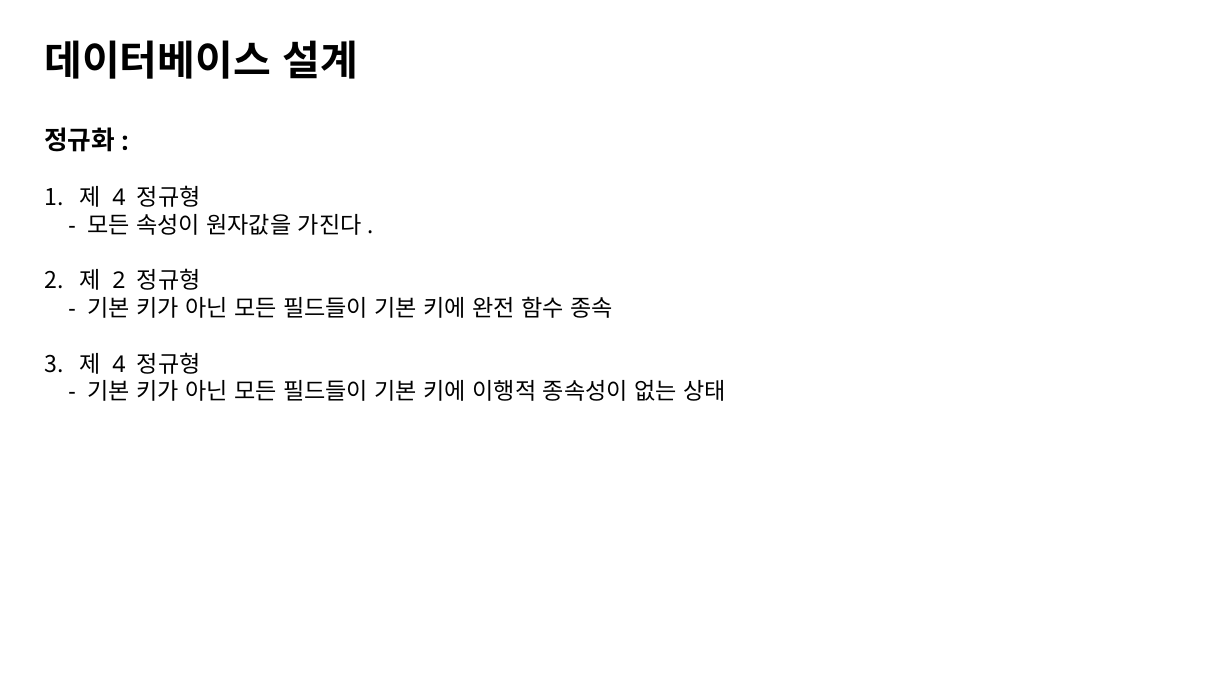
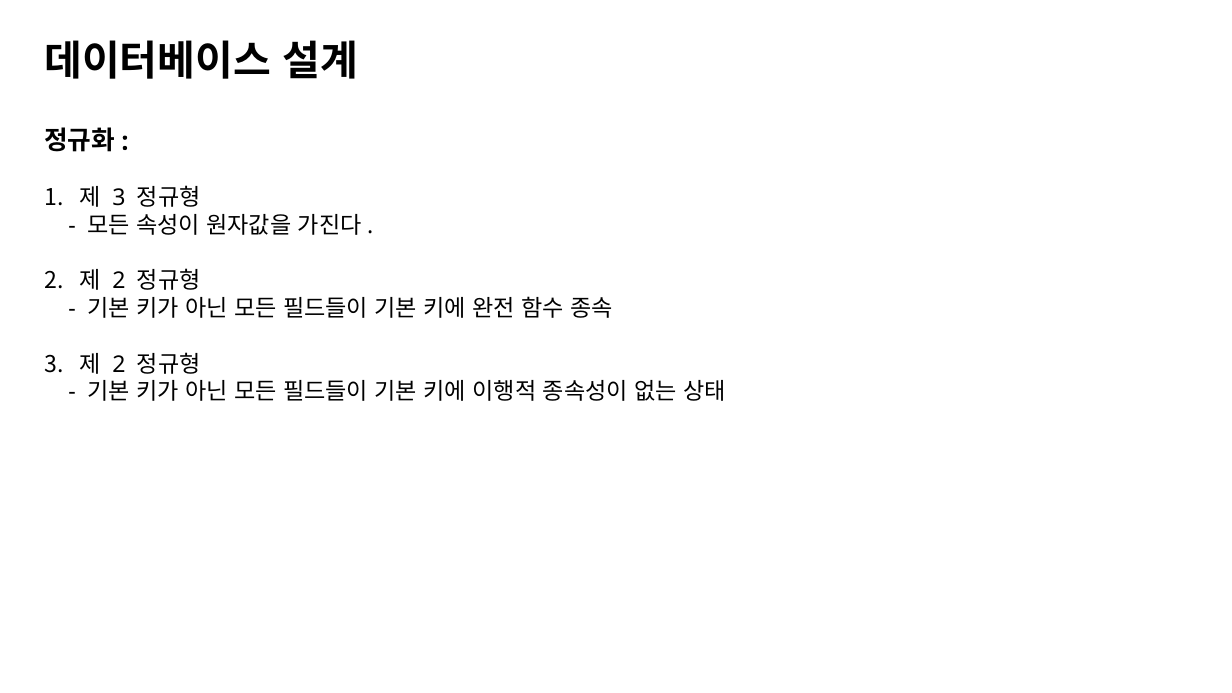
4 at (119, 198): 4 -> 3
4 at (119, 364): 4 -> 2
